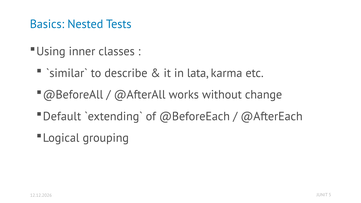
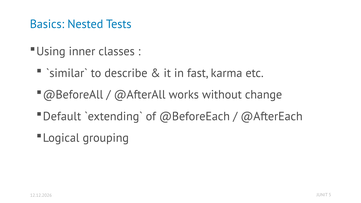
lata: lata -> fast
